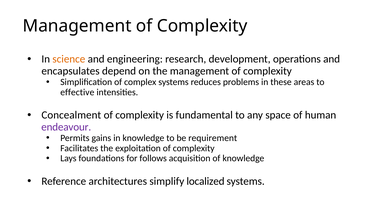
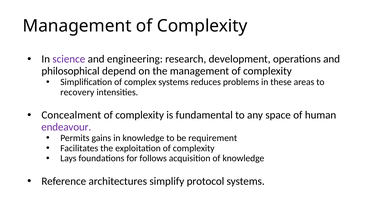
science colour: orange -> purple
encapsulates: encapsulates -> philosophical
effective: effective -> recovery
localized: localized -> protocol
